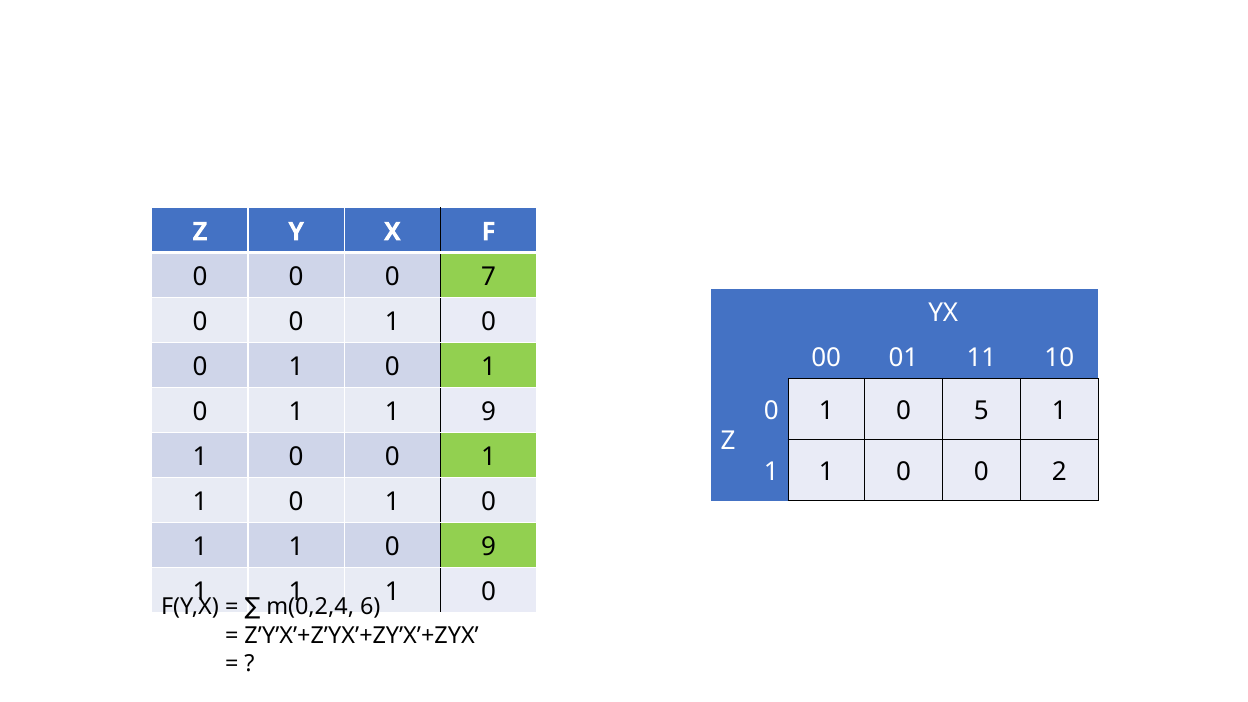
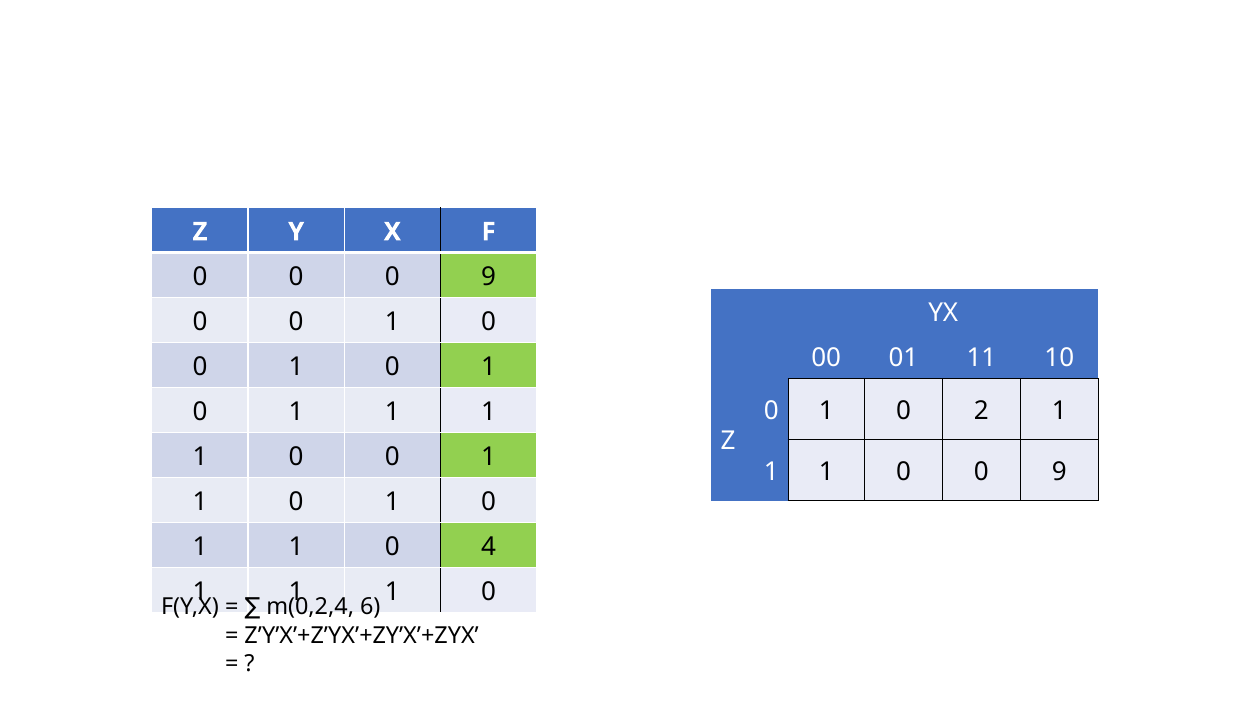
0 0 0 7: 7 -> 9
5: 5 -> 2
0 1 1 9: 9 -> 1
1 0 0 2: 2 -> 9
0 9: 9 -> 4
